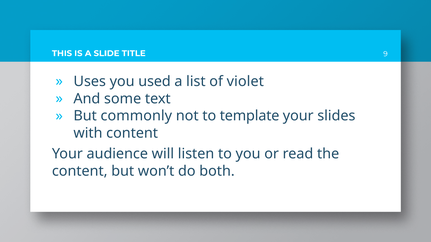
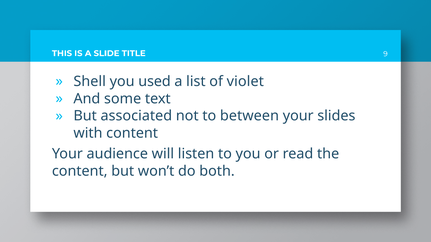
Uses: Uses -> Shell
commonly: commonly -> associated
template: template -> between
